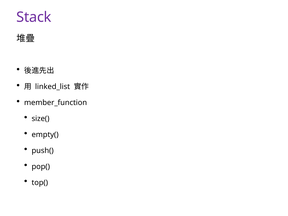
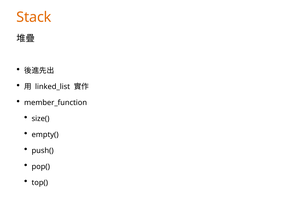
Stack colour: purple -> orange
